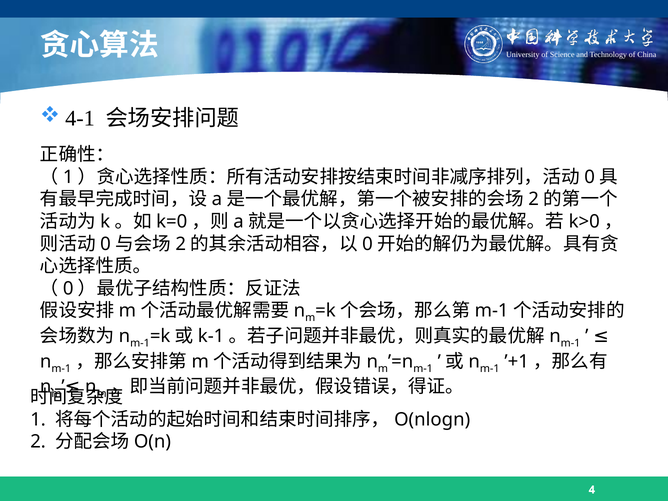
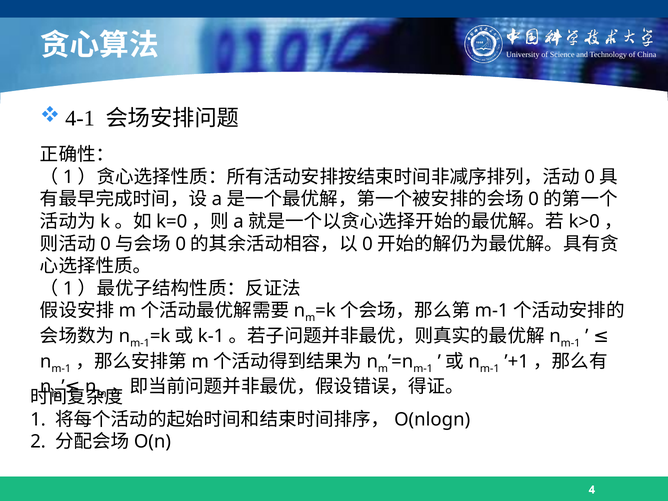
2 at (534, 199): 2 -> 0
2 at (181, 244): 2 -> 0
0 at (68, 288): 0 -> 1
